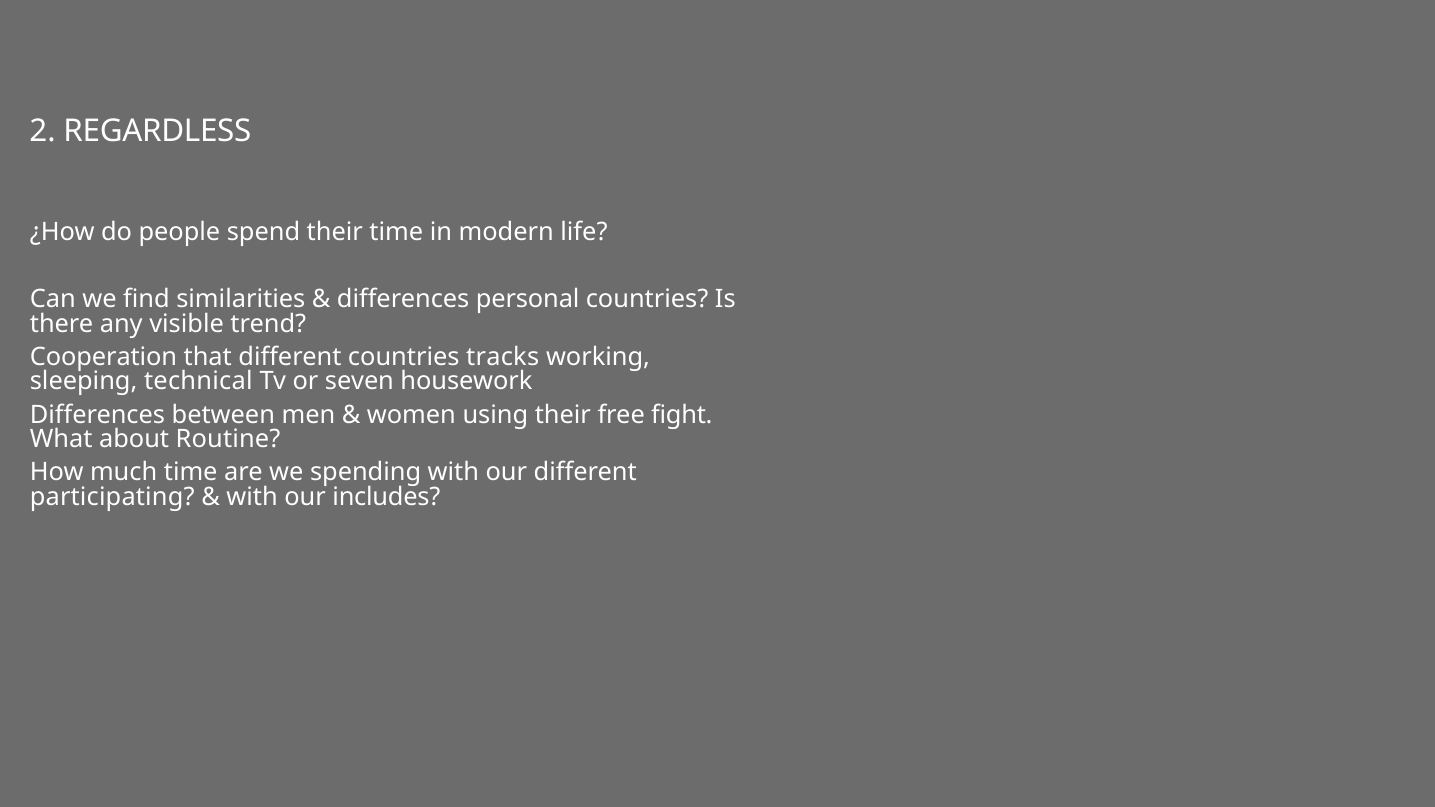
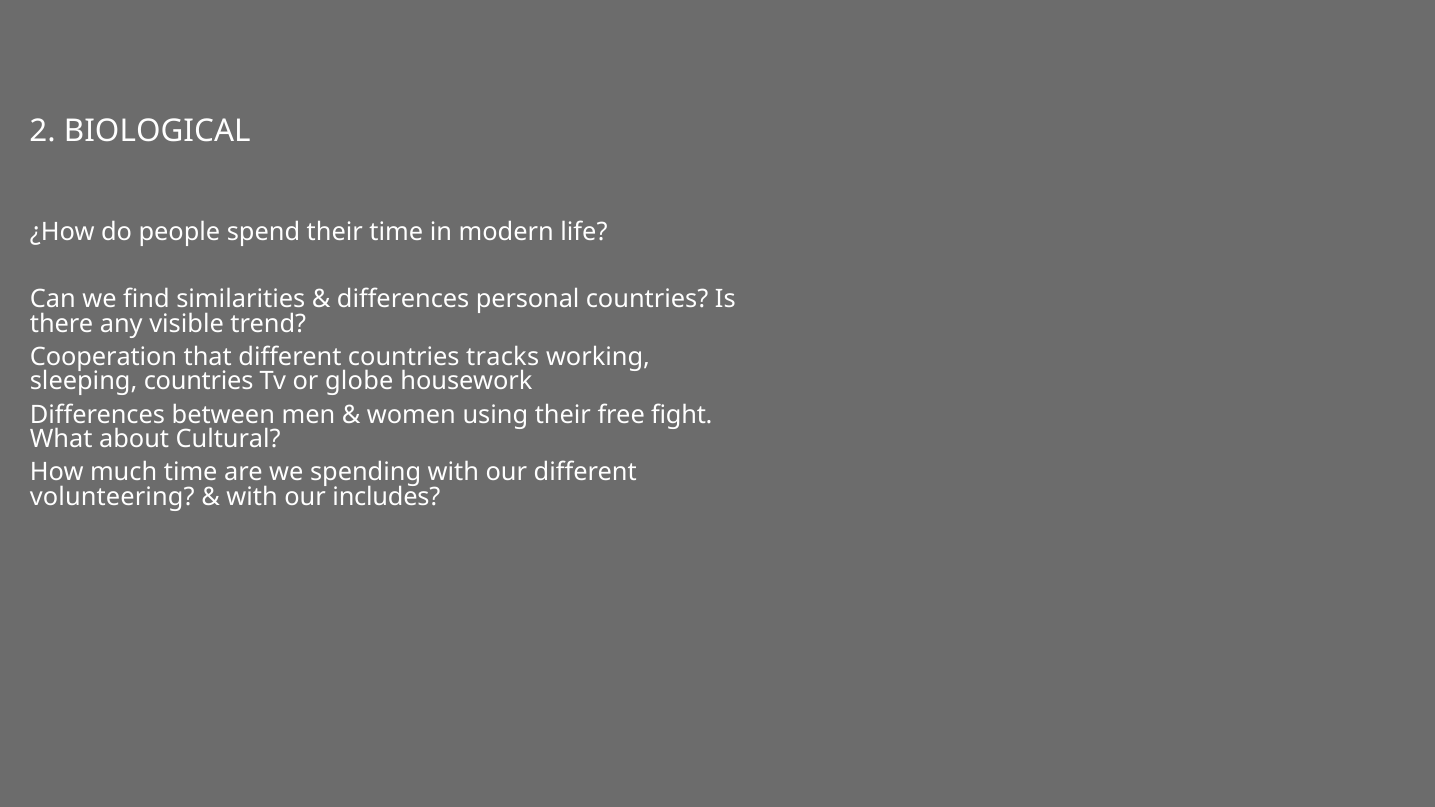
REGARDLESS: REGARDLESS -> BIOLOGICAL
sleeping technical: technical -> countries
seven: seven -> globe
Routine: Routine -> Cultural
participating: participating -> volunteering
